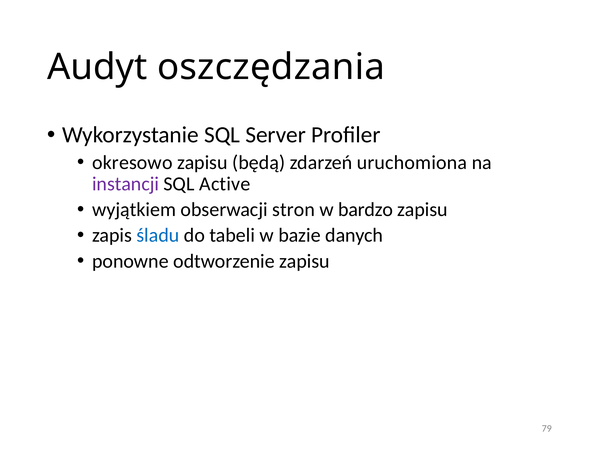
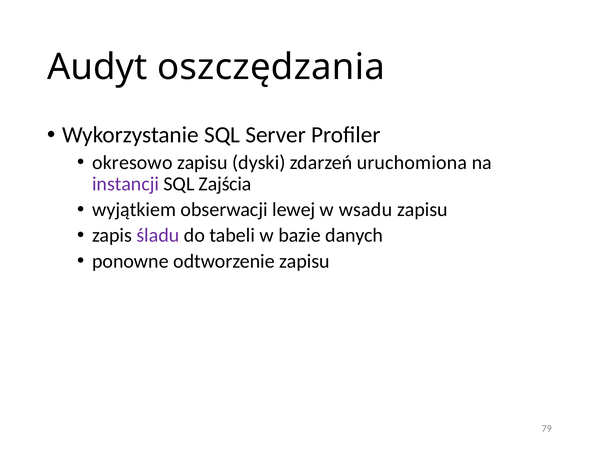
będą: będą -> dyski
Active: Active -> Zajścia
stron: stron -> lewej
bardzo: bardzo -> wsadu
śladu colour: blue -> purple
